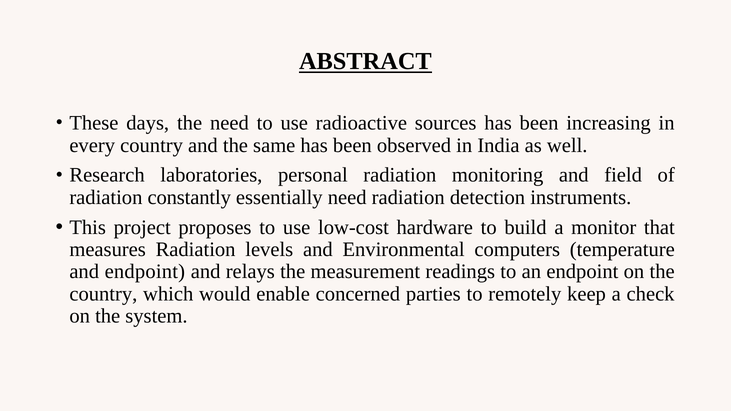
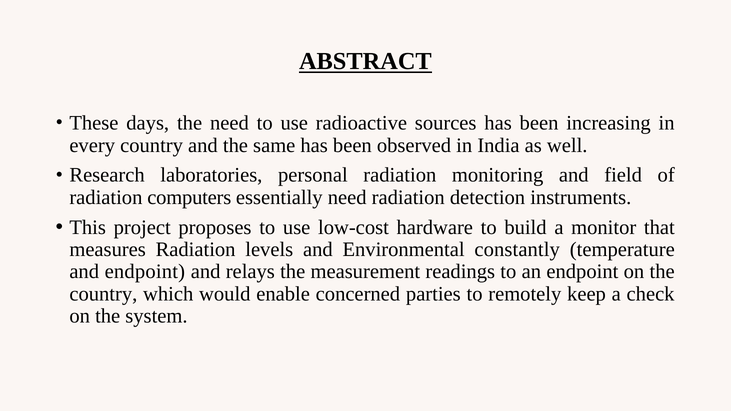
constantly: constantly -> computers
computers: computers -> constantly
